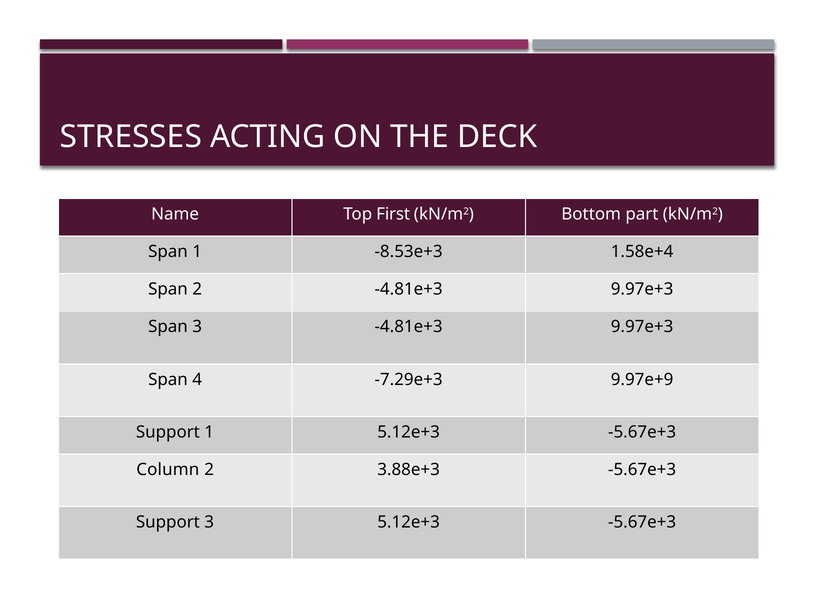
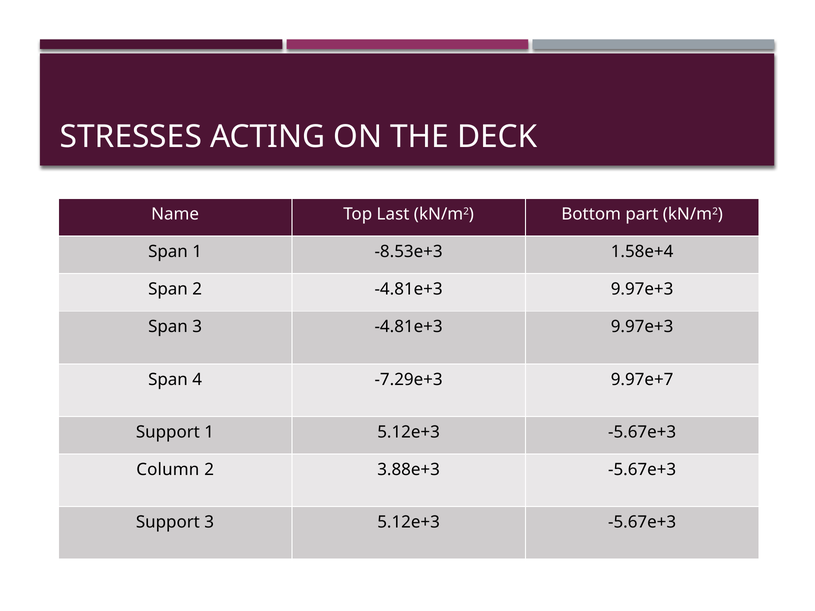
First: First -> Last
9.97e+9: 9.97e+9 -> 9.97e+7
